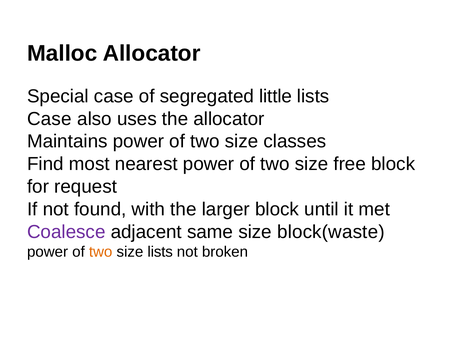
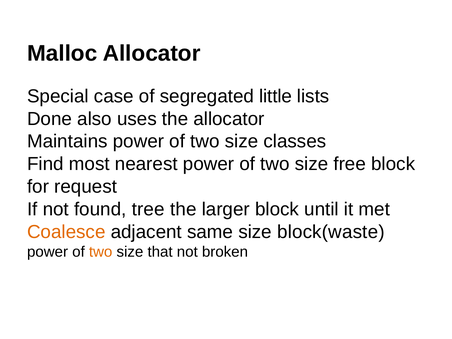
Case at (49, 119): Case -> Done
with: with -> tree
Coalesce colour: purple -> orange
size lists: lists -> that
